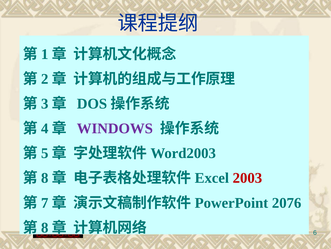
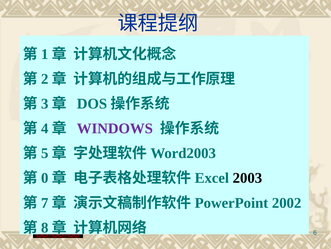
8 at (45, 178): 8 -> 0
2003 colour: red -> black
2076: 2076 -> 2002
